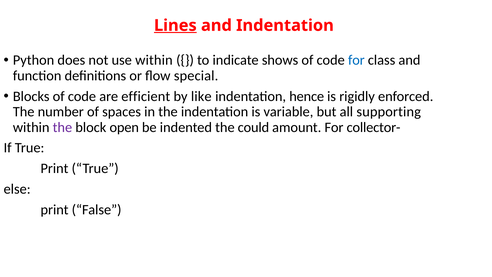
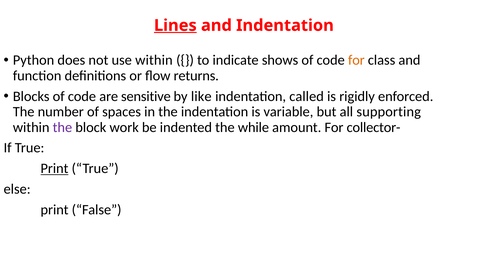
for at (356, 60) colour: blue -> orange
special: special -> returns
efficient: efficient -> sensitive
hence: hence -> called
open: open -> work
could: could -> while
Print at (54, 168) underline: none -> present
